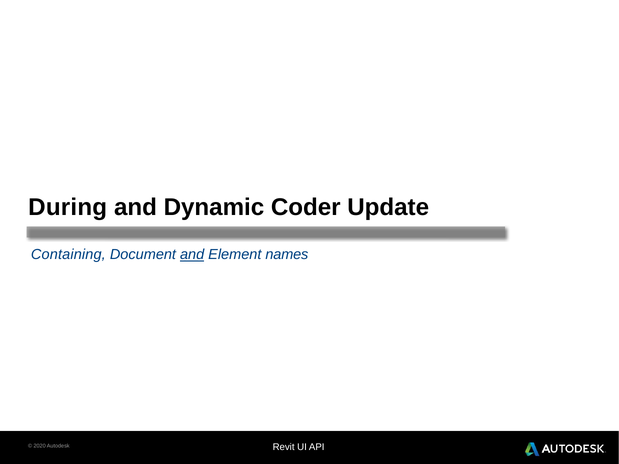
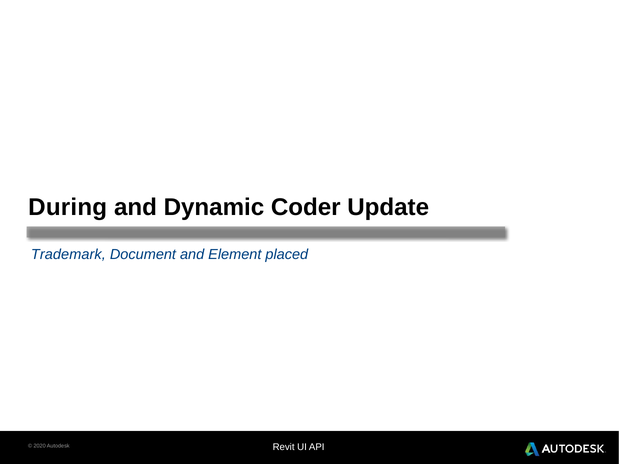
Containing: Containing -> Trademark
and at (192, 255) underline: present -> none
names: names -> placed
